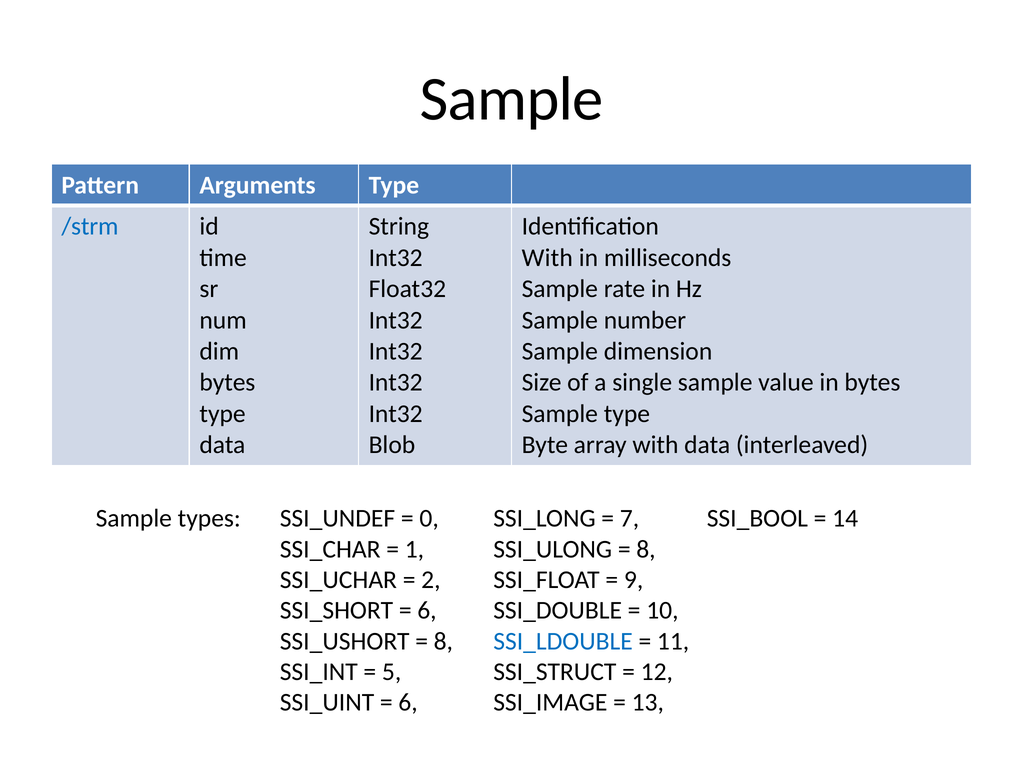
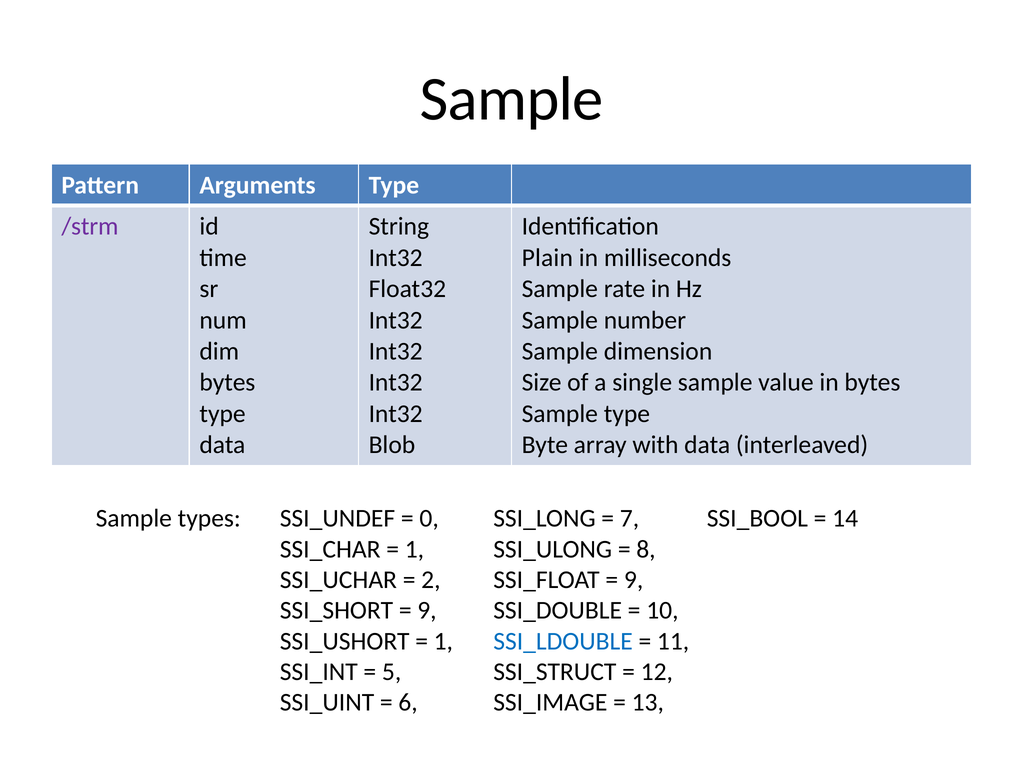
/strm colour: blue -> purple
With at (547, 258): With -> Plain
6 at (427, 611): 6 -> 9
8 at (443, 641): 8 -> 1
